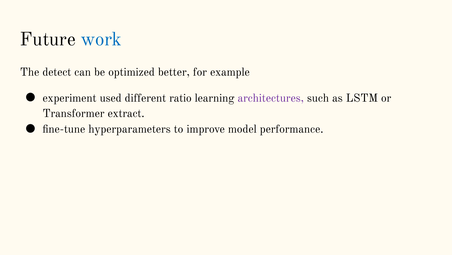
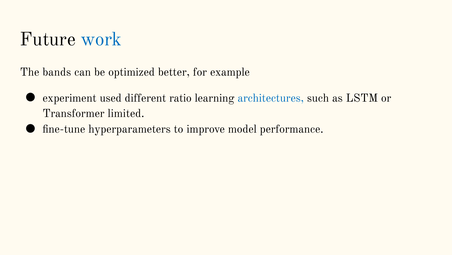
detect: detect -> bands
architectures colour: purple -> blue
extract: extract -> limited
